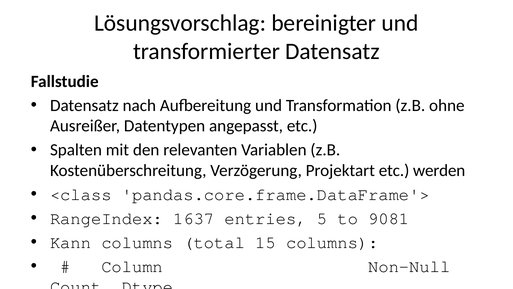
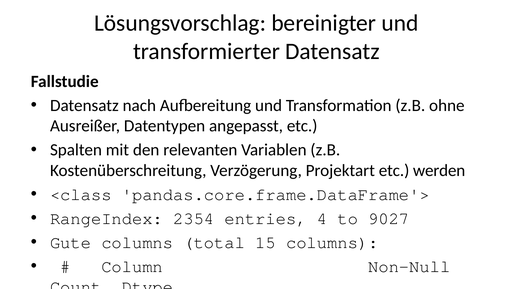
1637: 1637 -> 2354
entries 5: 5 -> 4
9081: 9081 -> 9027
Kann: Kann -> Gute
